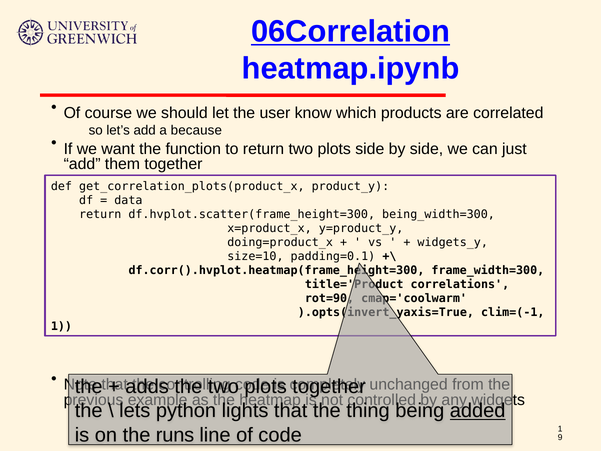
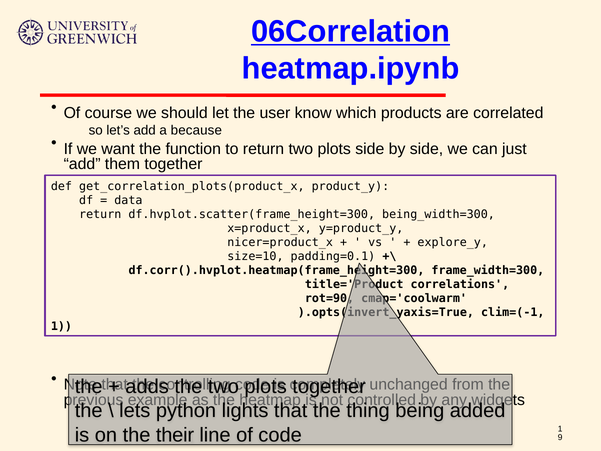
doing=product_x: doing=product_x -> nicer=product_x
widgets_y: widgets_y -> explore_y
added underline: present -> none
runs: runs -> their
